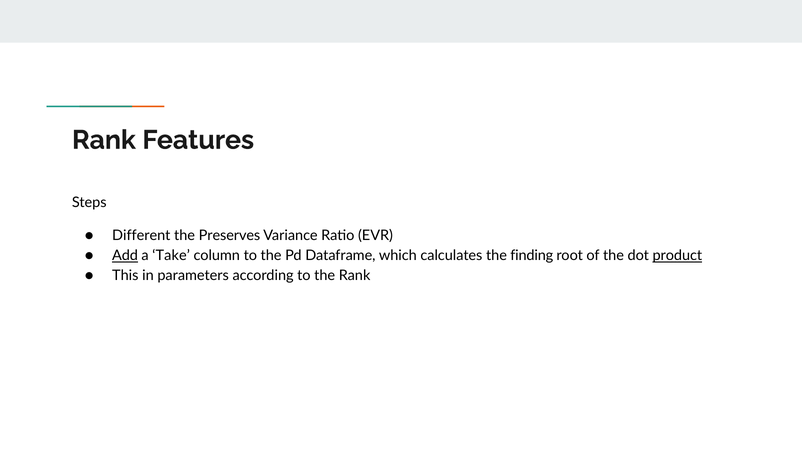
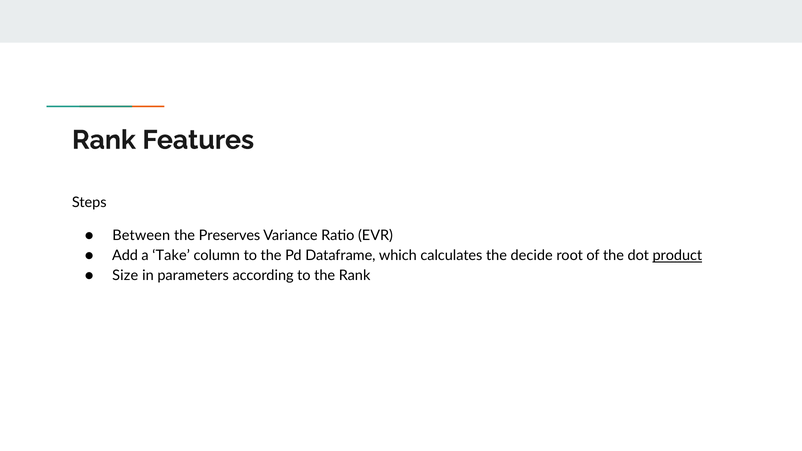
Different: Different -> Between
Add underline: present -> none
finding: finding -> decide
This: This -> Size
